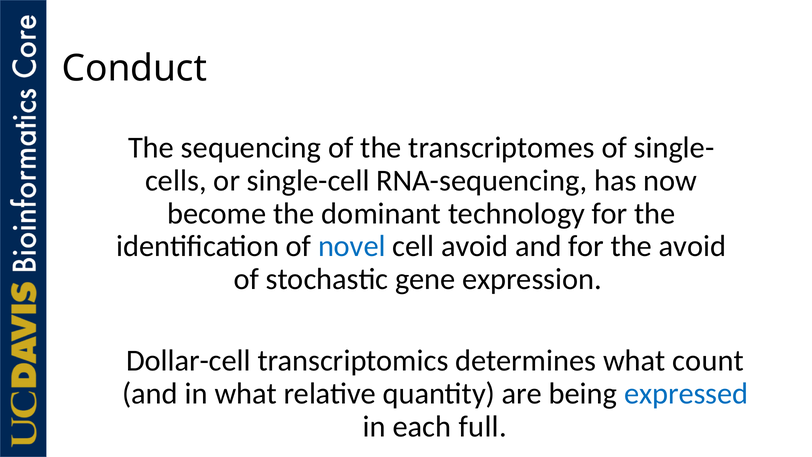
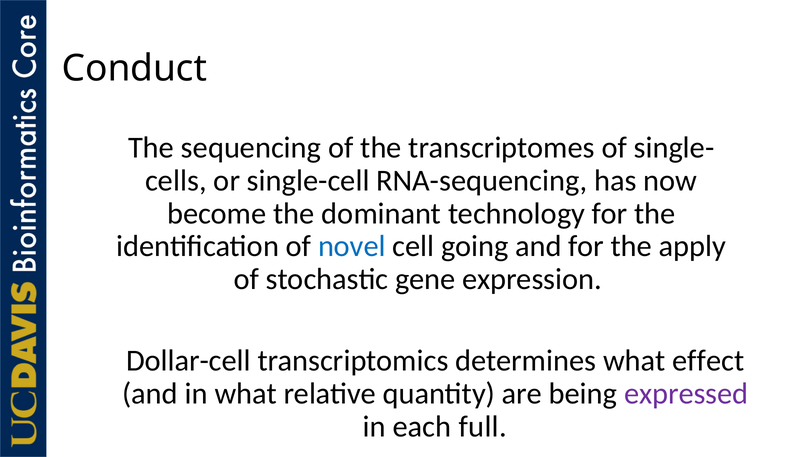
cell avoid: avoid -> going
the avoid: avoid -> apply
count: count -> effect
expressed colour: blue -> purple
